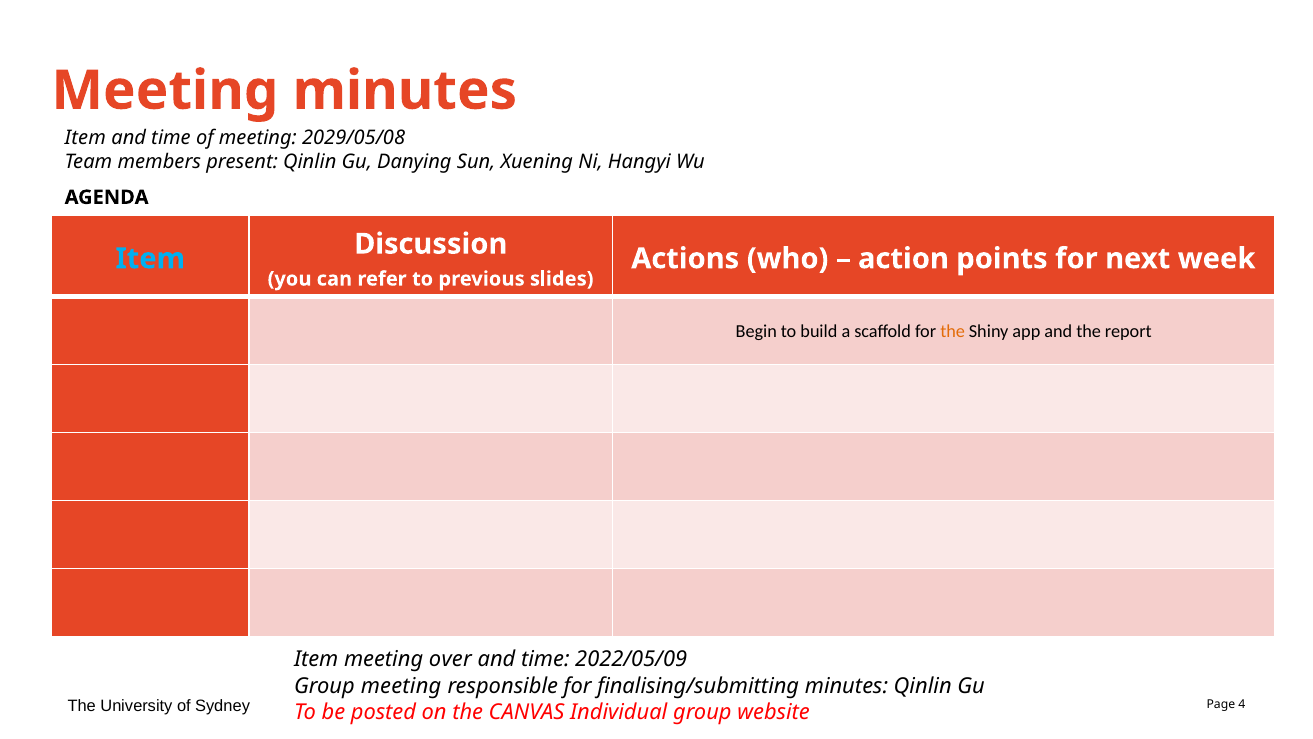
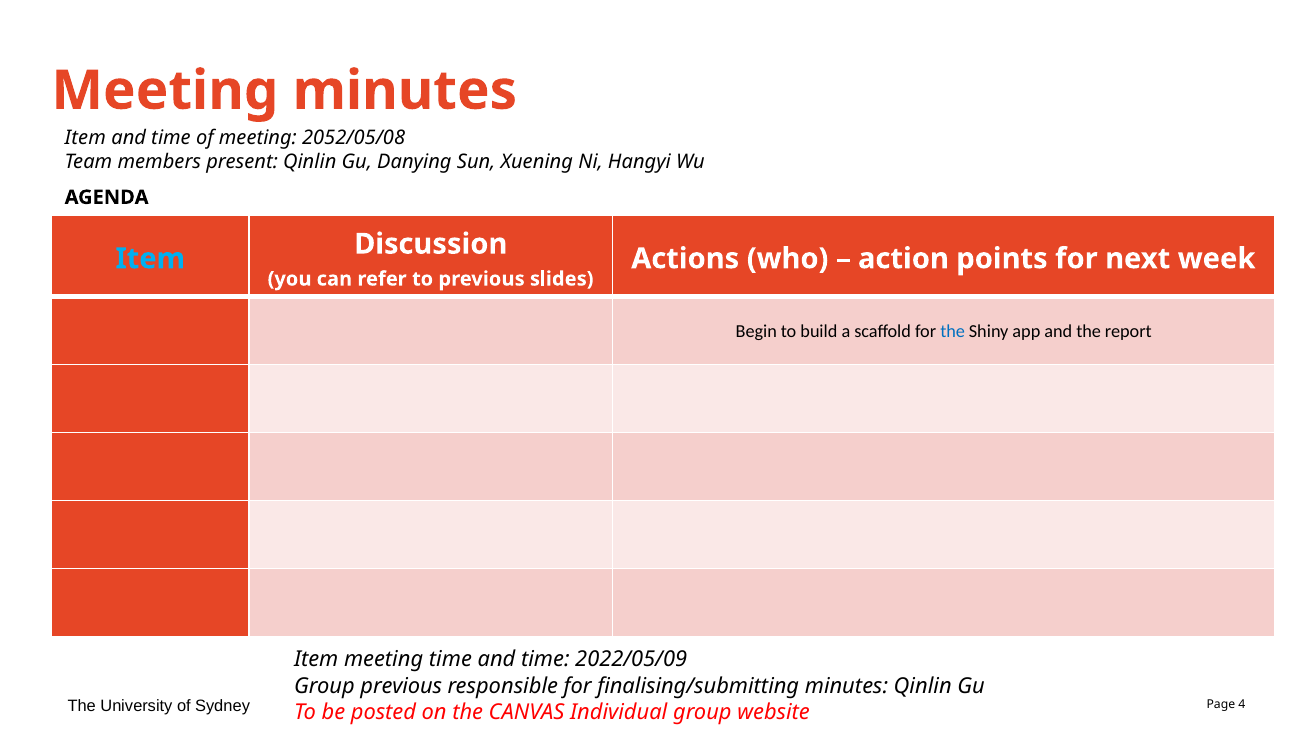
2029/05/08: 2029/05/08 -> 2052/05/08
the at (953, 331) colour: orange -> blue
meeting over: over -> time
Group meeting: meeting -> previous
